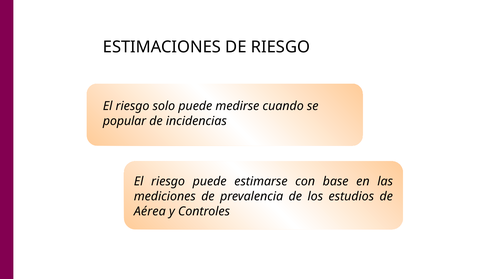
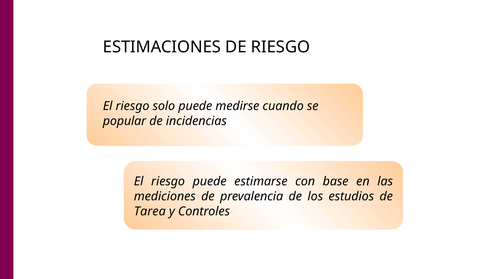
Aérea: Aérea -> Tarea
